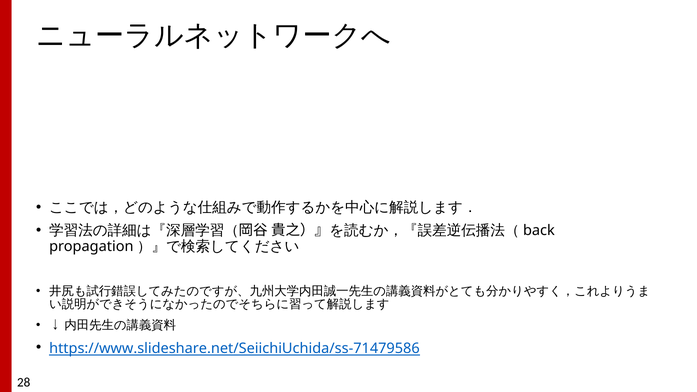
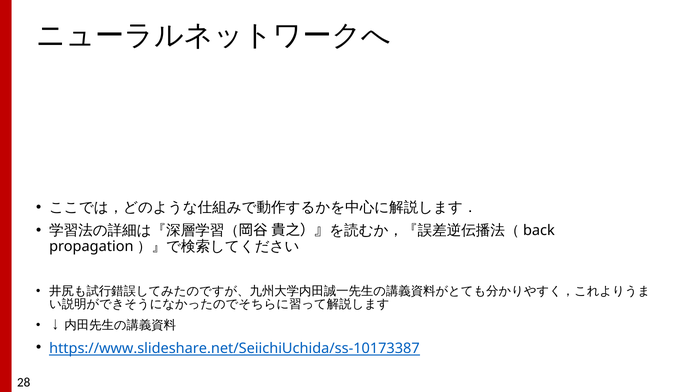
https://www.slideshare.net/SeiichiUchida/ss-71479586: https://www.slideshare.net/SeiichiUchida/ss-71479586 -> https://www.slideshare.net/SeiichiUchida/ss-10173387
